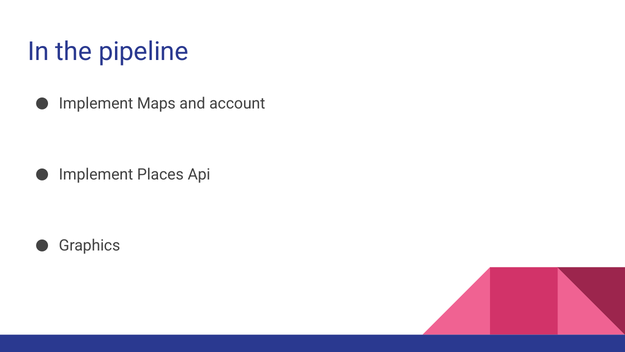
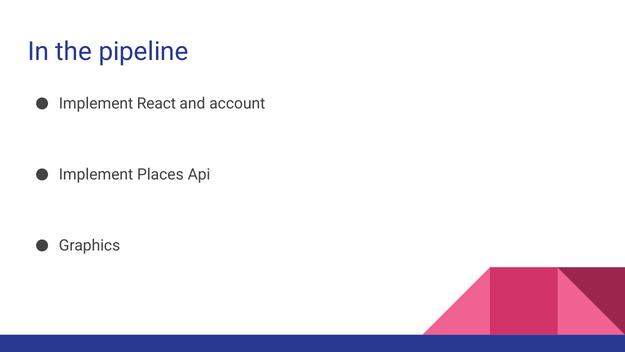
Maps: Maps -> React
